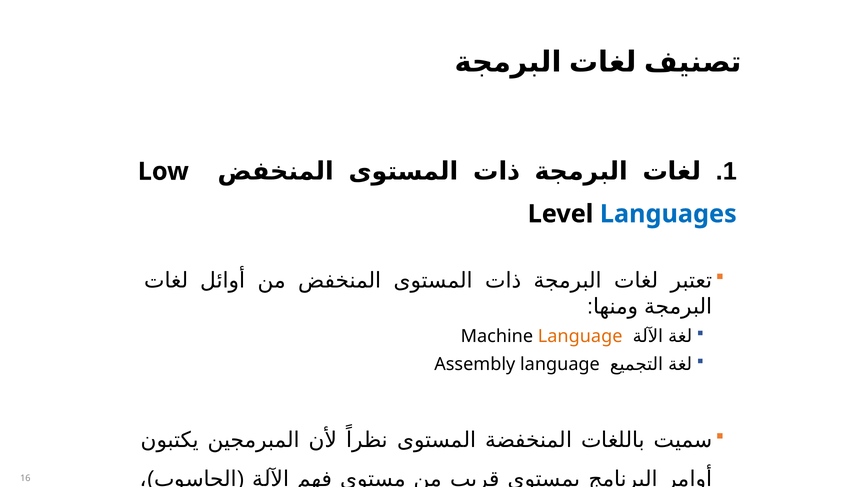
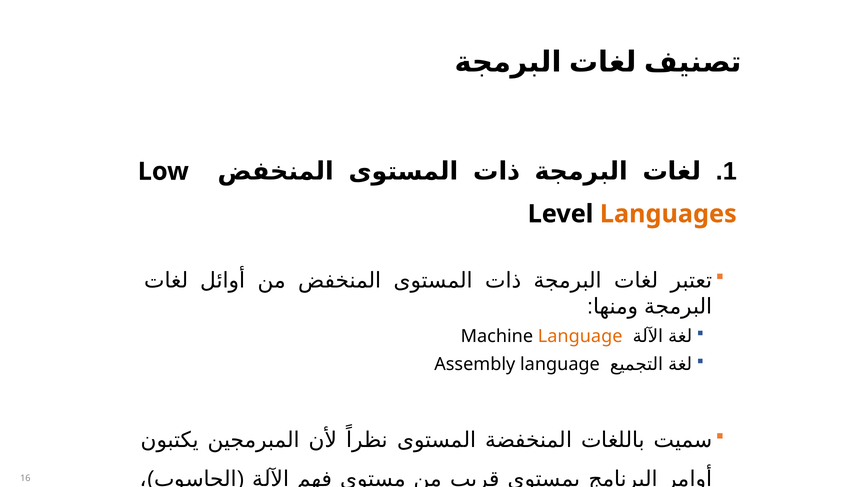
Languages colour: blue -> orange
